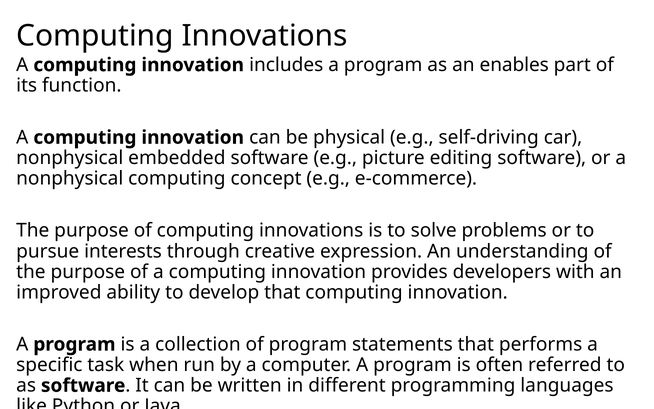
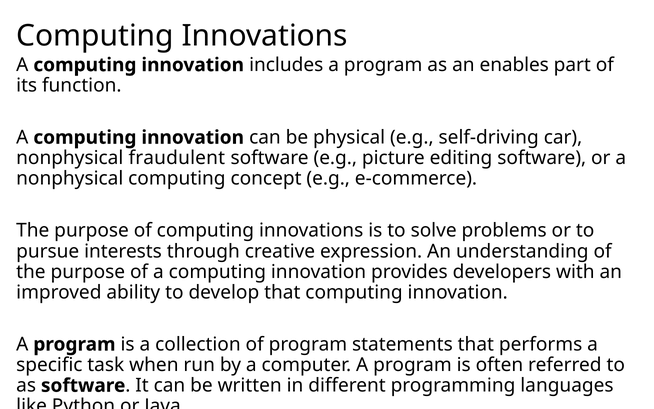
embedded: embedded -> fraudulent
